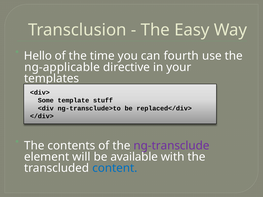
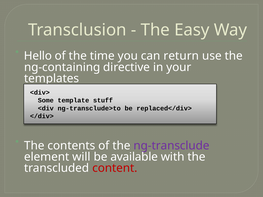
fourth: fourth -> return
ng-applicable: ng-applicable -> ng-containing
content colour: blue -> red
